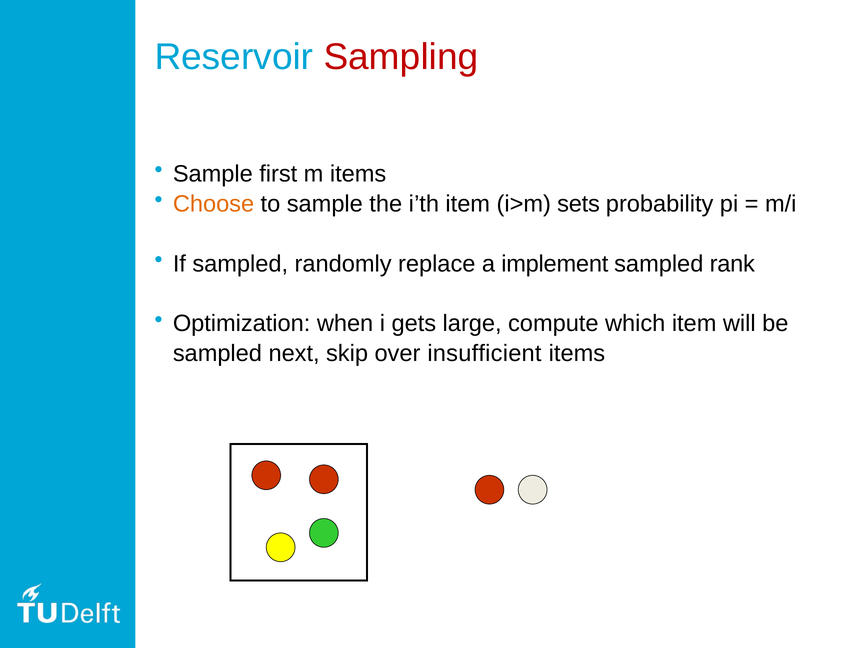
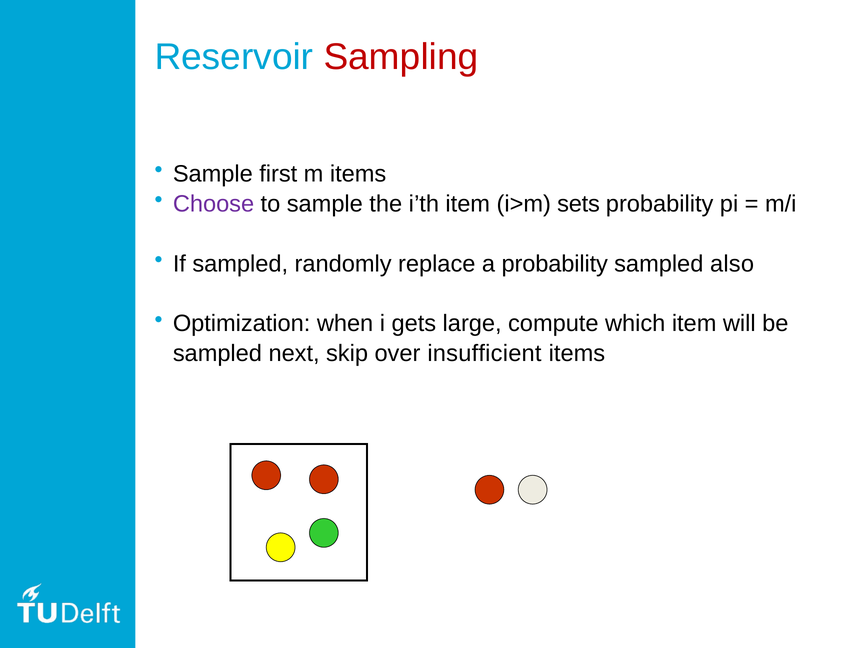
Choose colour: orange -> purple
a implement: implement -> probability
rank: rank -> also
